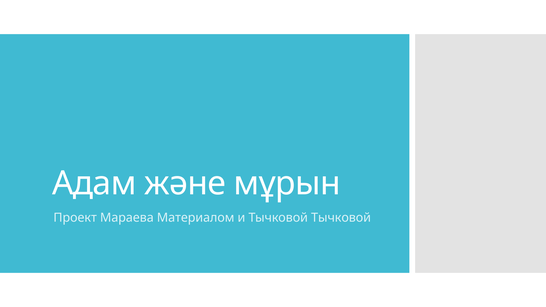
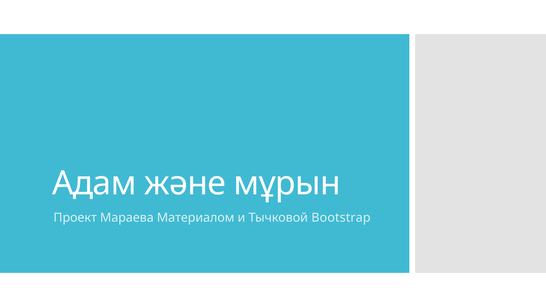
Тычковой Тычковой: Тычковой -> Bootstrap
